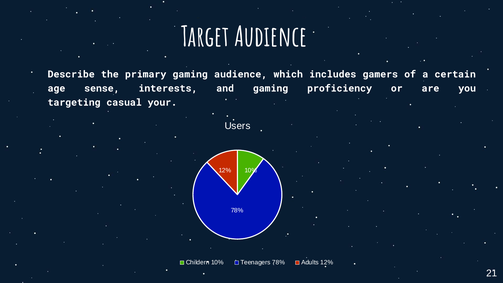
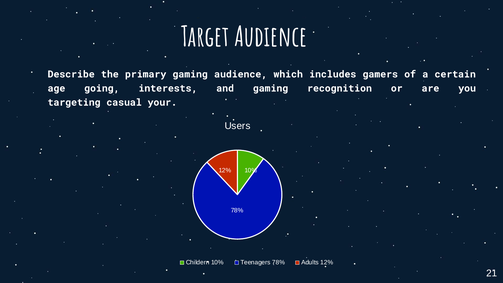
sense: sense -> going
proficiency: proficiency -> recognition
